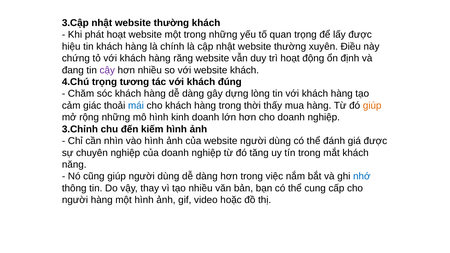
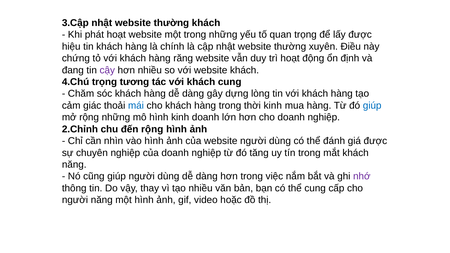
khách đúng: đúng -> cung
thời thấy: thấy -> kinh
giúp at (372, 106) colour: orange -> blue
3.Chỉnh: 3.Chỉnh -> 2.Chỉnh
đến kiếm: kiếm -> rộng
nhớ colour: blue -> purple
người hàng: hàng -> năng
